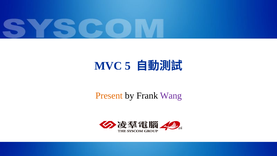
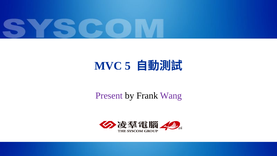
Present colour: orange -> purple
